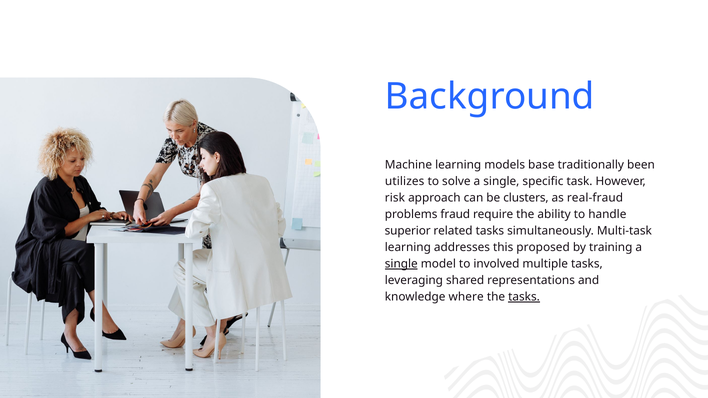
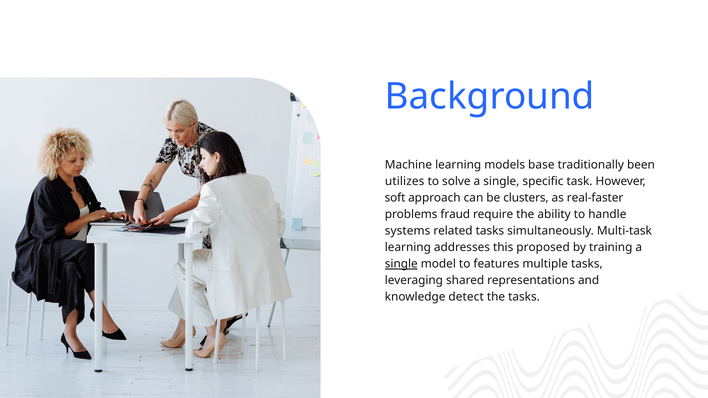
risk: risk -> soft
real-fraud: real-fraud -> real-faster
superior: superior -> systems
involved: involved -> features
where: where -> detect
tasks at (524, 297) underline: present -> none
